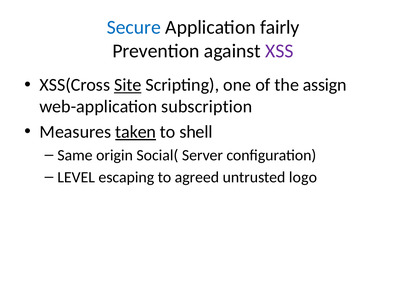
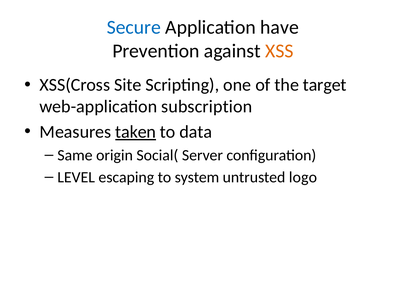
fairly: fairly -> have
XSS colour: purple -> orange
Site underline: present -> none
assign: assign -> target
shell: shell -> data
agreed: agreed -> system
